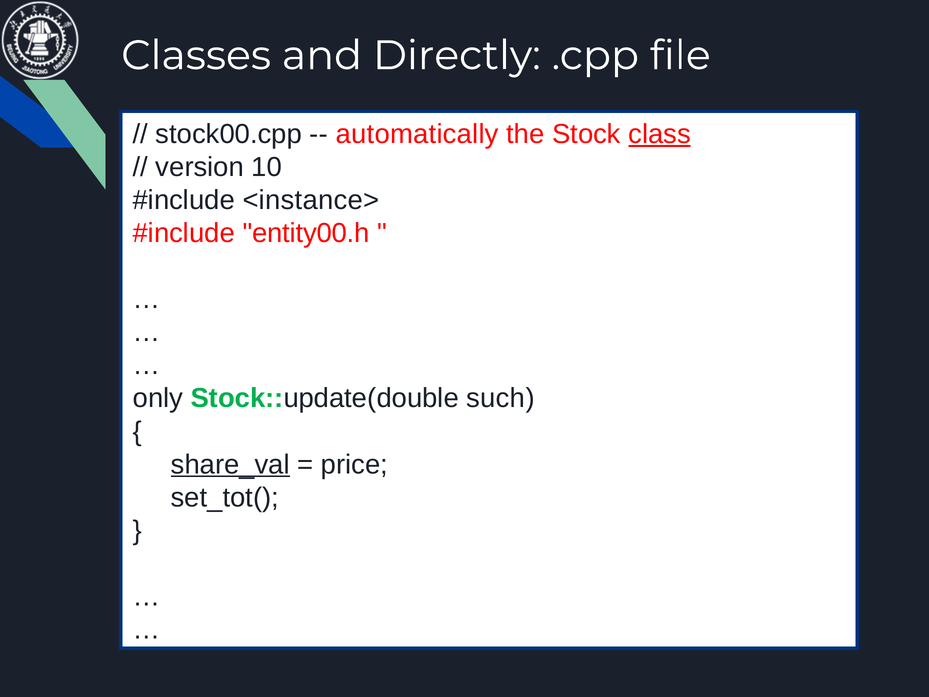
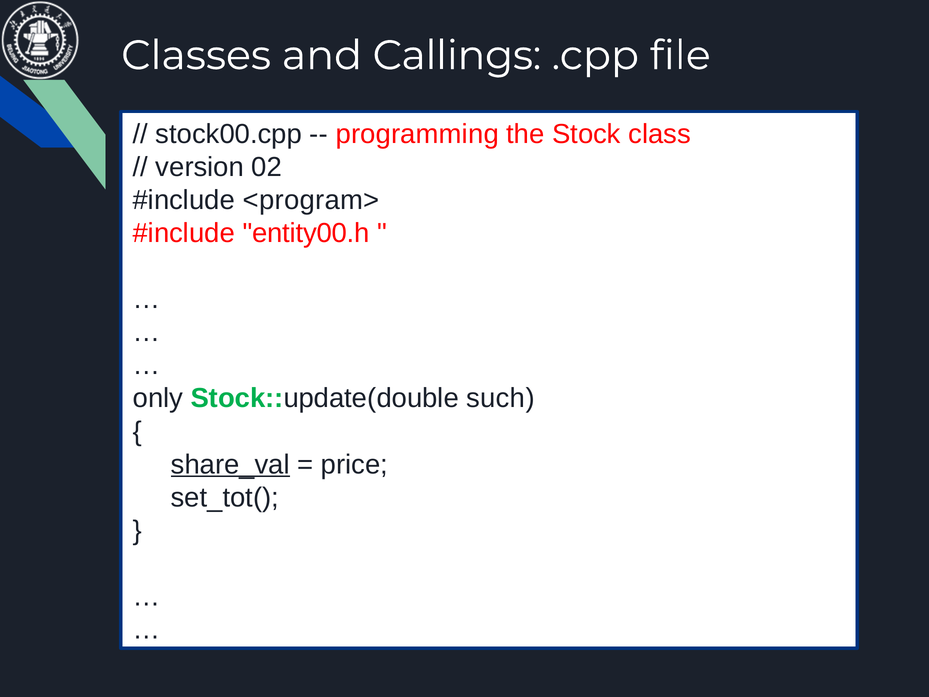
Directly: Directly -> Callings
automatically: automatically -> programming
class underline: present -> none
10: 10 -> 02
<instance>: <instance> -> <program>
